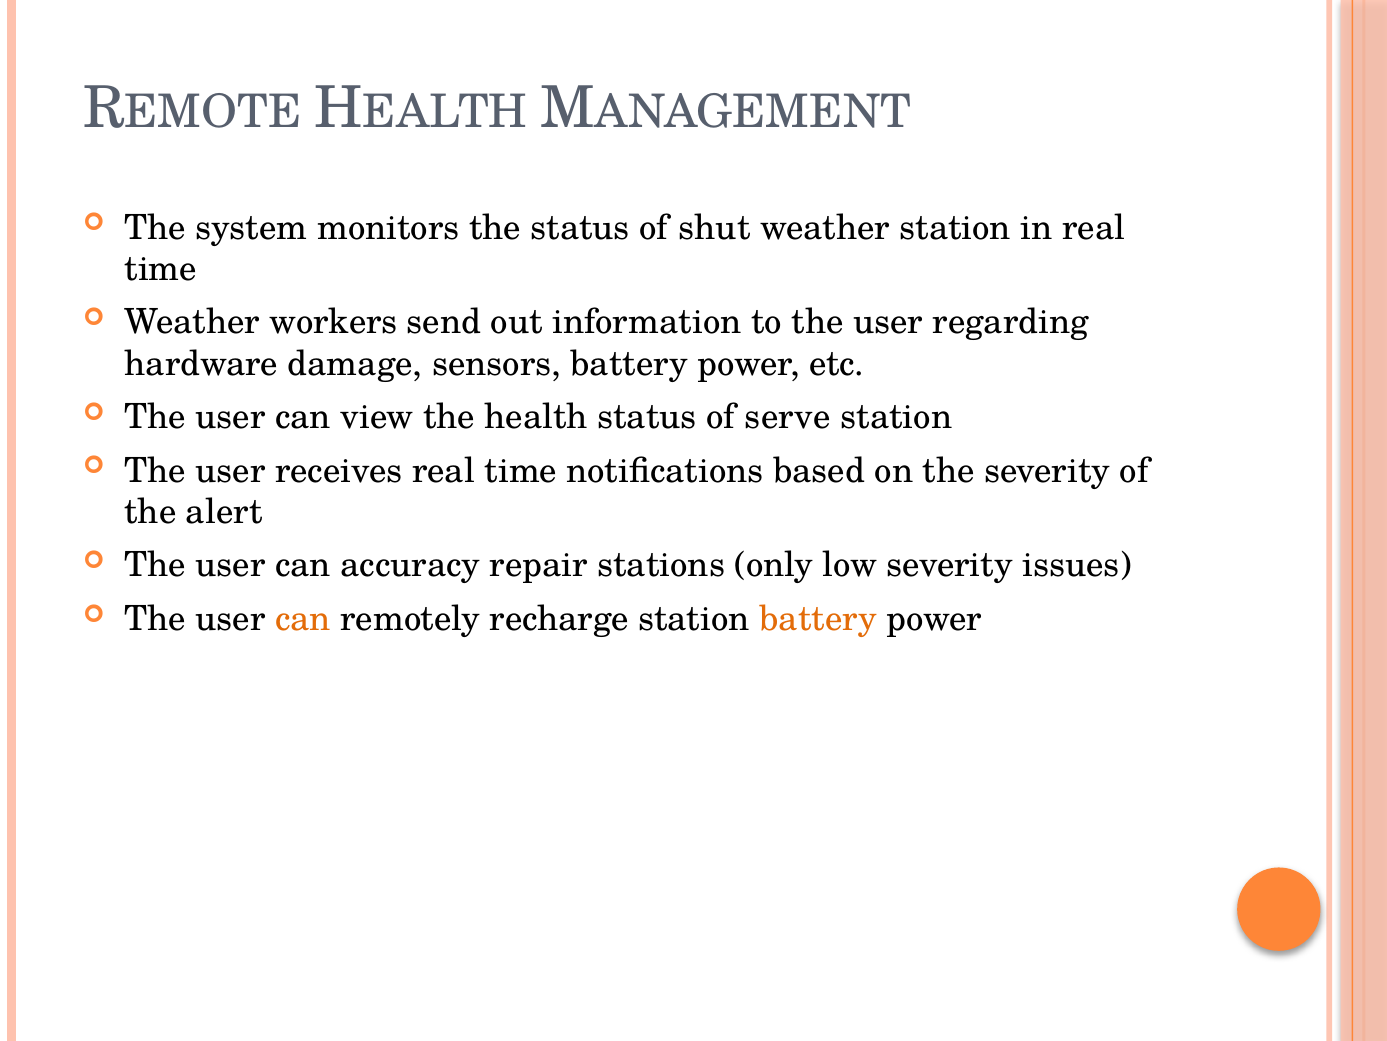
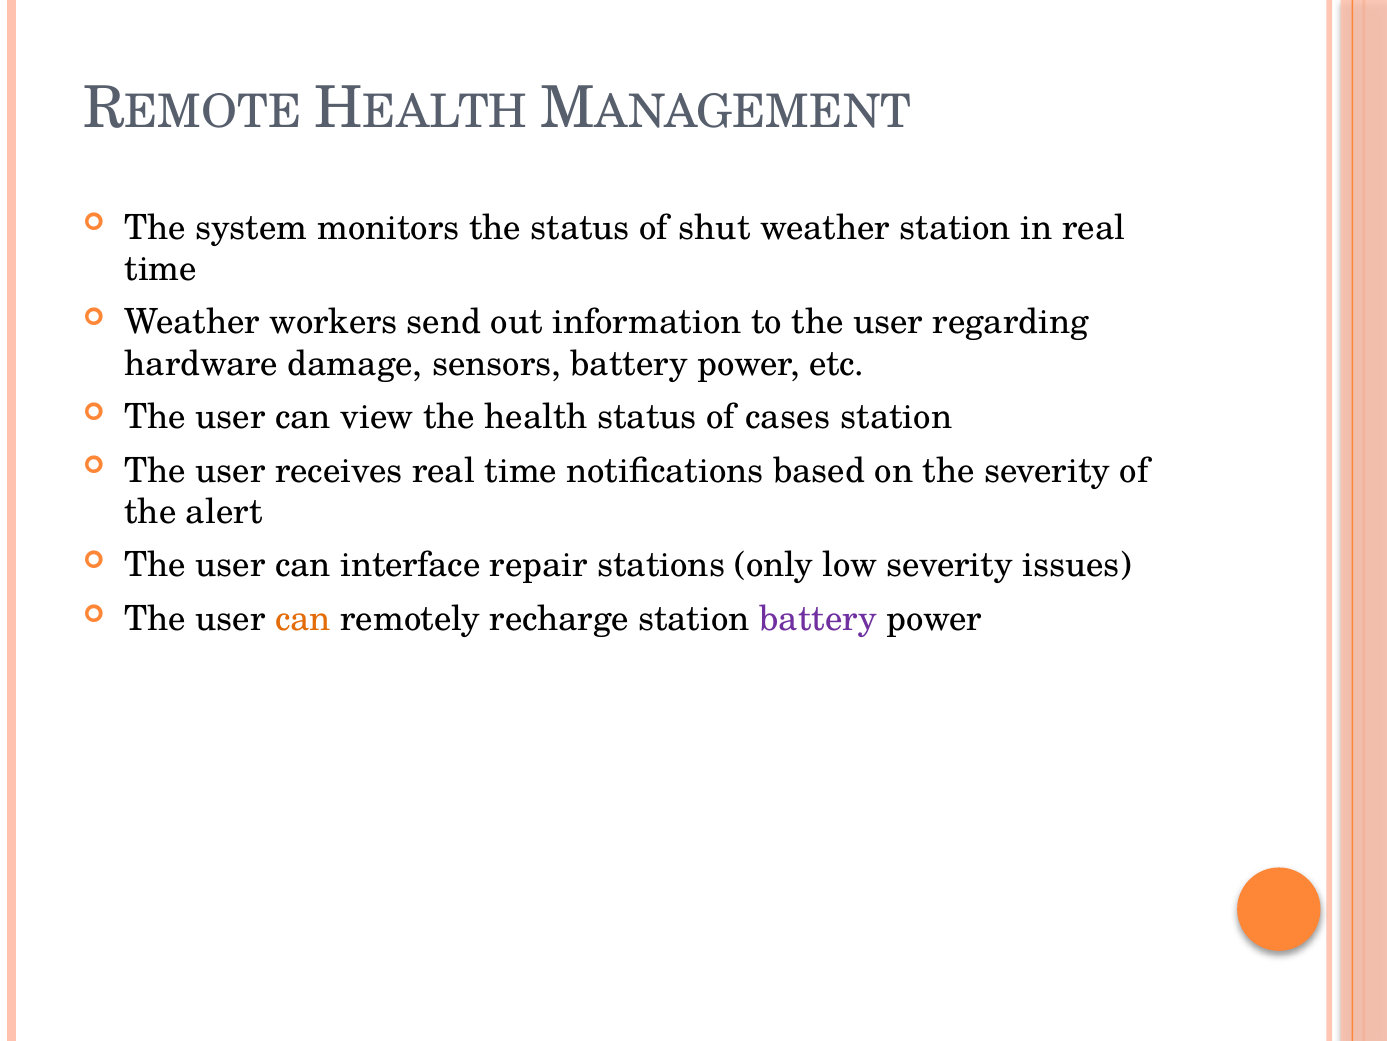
serve: serve -> cases
accuracy: accuracy -> interface
battery at (818, 618) colour: orange -> purple
